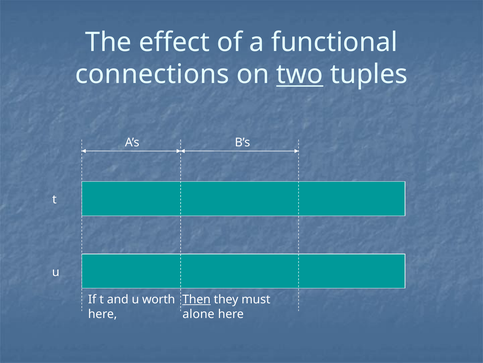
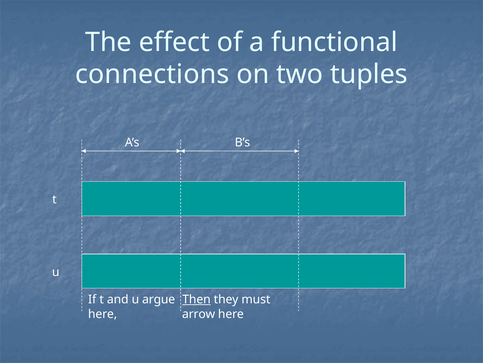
two underline: present -> none
worth: worth -> argue
alone: alone -> arrow
